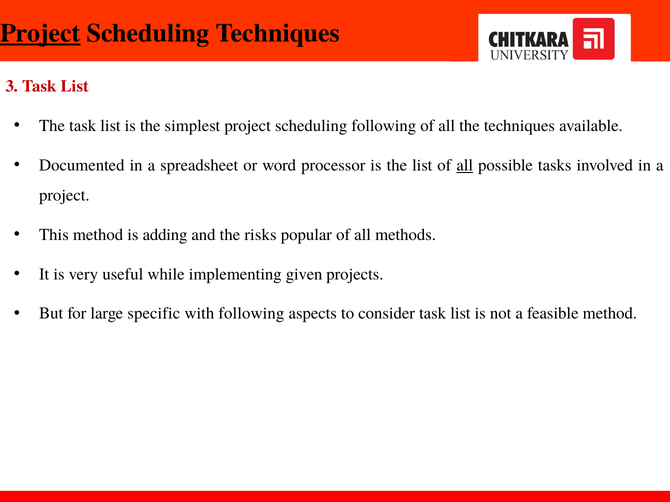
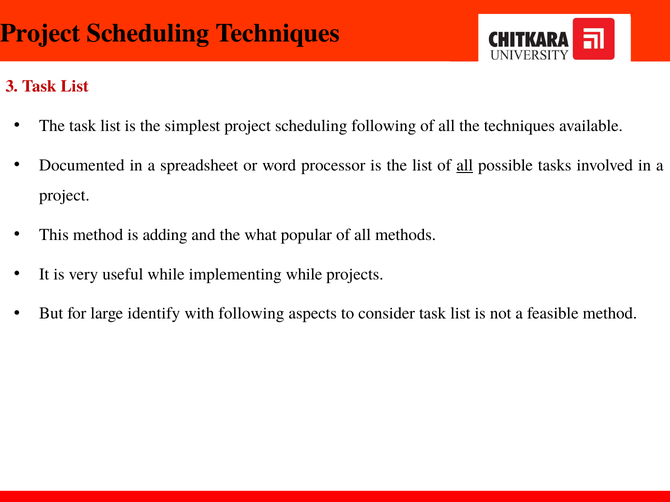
Project at (40, 33) underline: present -> none
risks: risks -> what
implementing given: given -> while
specific: specific -> identify
